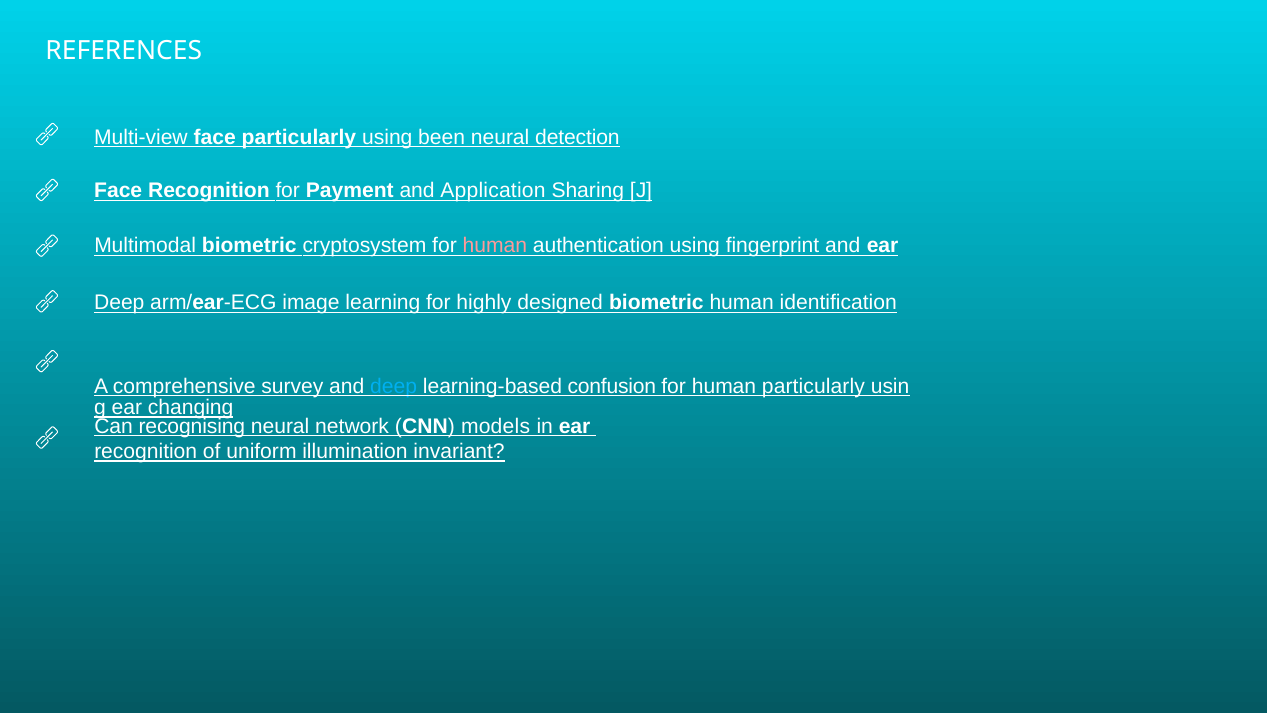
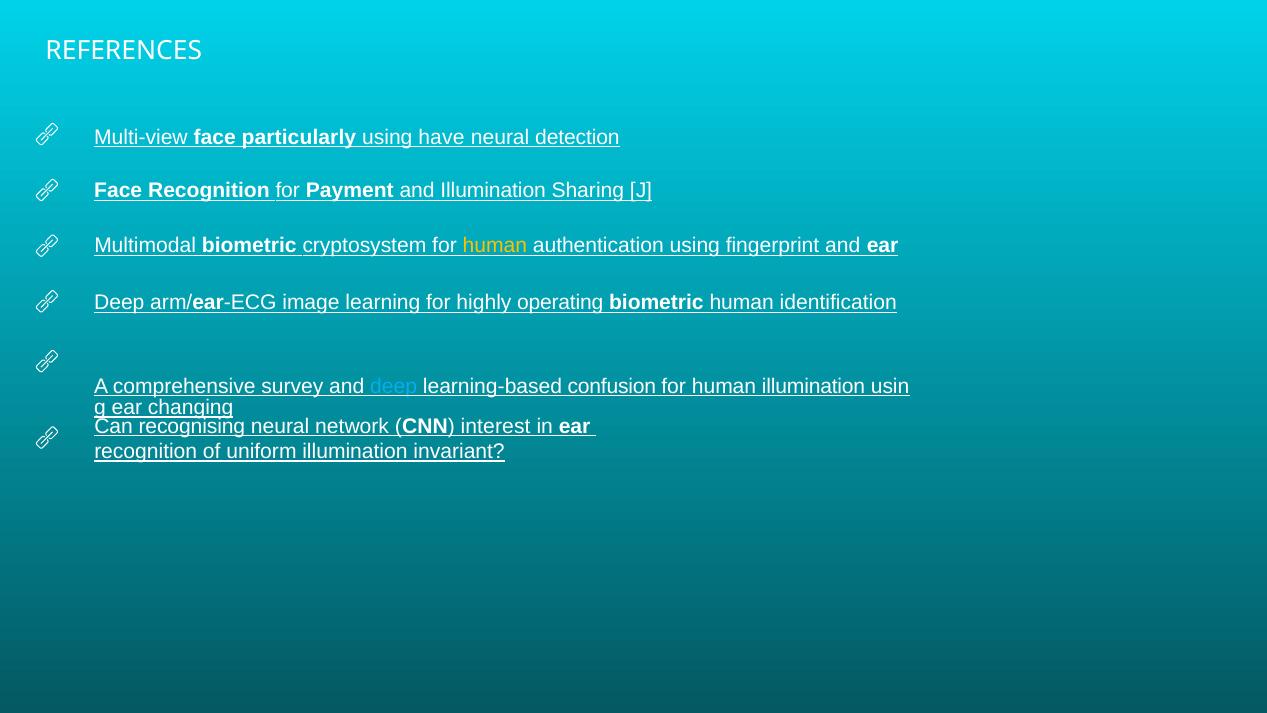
been: been -> have
and Application: Application -> Illumination
human at (495, 246) colour: pink -> yellow
designed: designed -> operating
human particularly: particularly -> illumination
models: models -> interest
